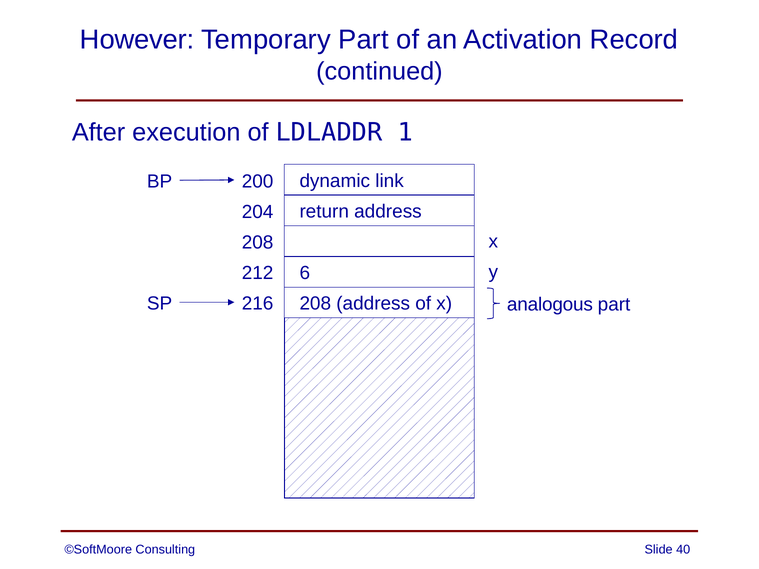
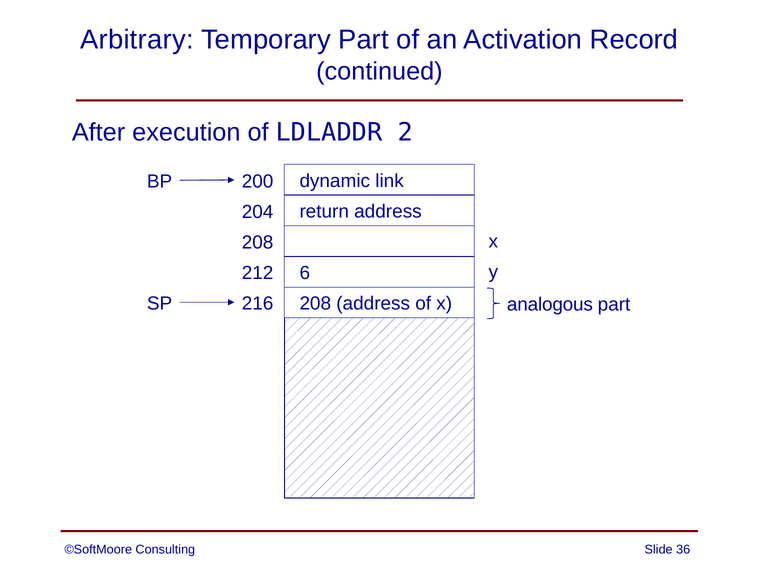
However: However -> Arbitrary
1: 1 -> 2
40: 40 -> 36
